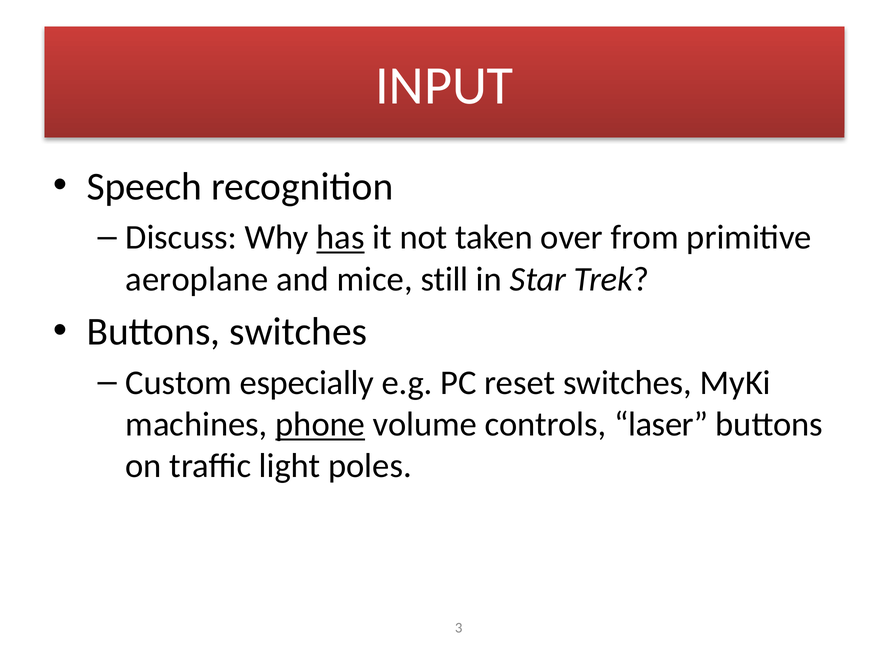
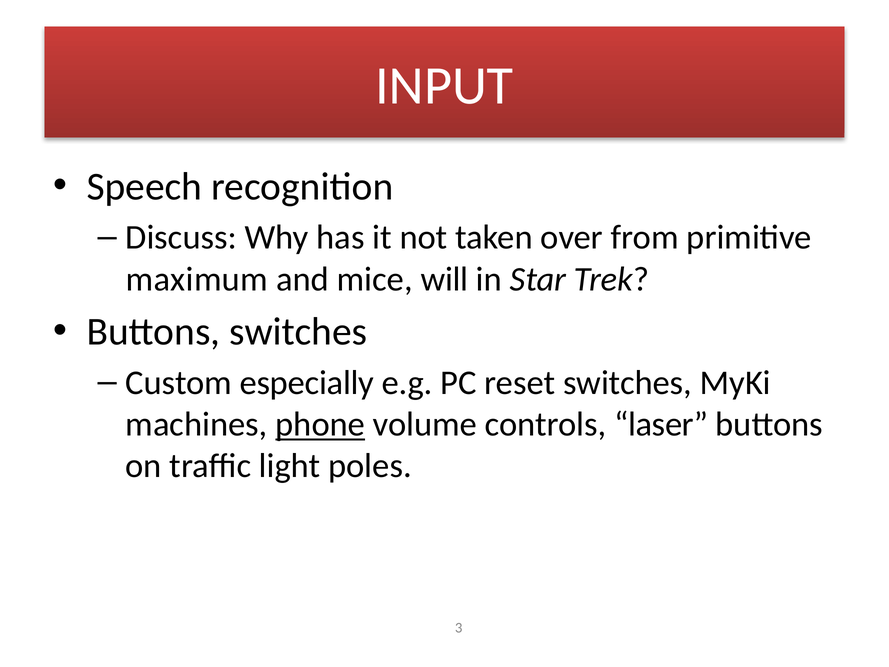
has underline: present -> none
aeroplane: aeroplane -> maximum
still: still -> will
